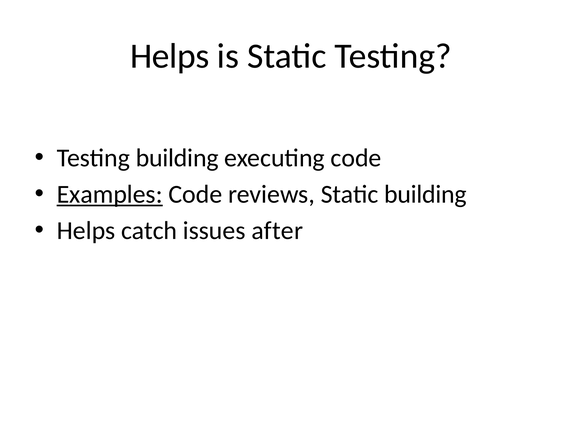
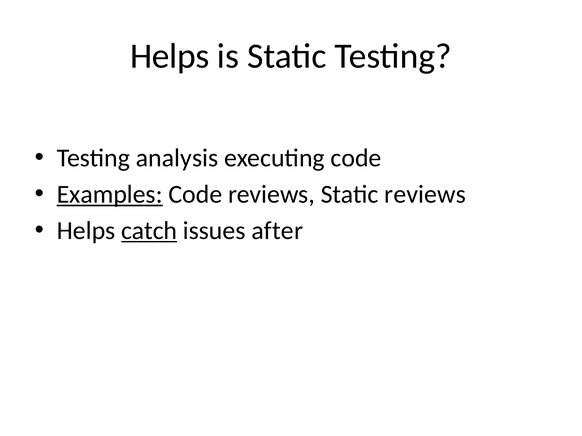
Testing building: building -> analysis
Static building: building -> reviews
catch underline: none -> present
